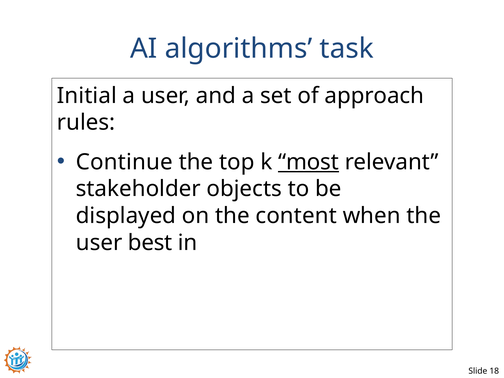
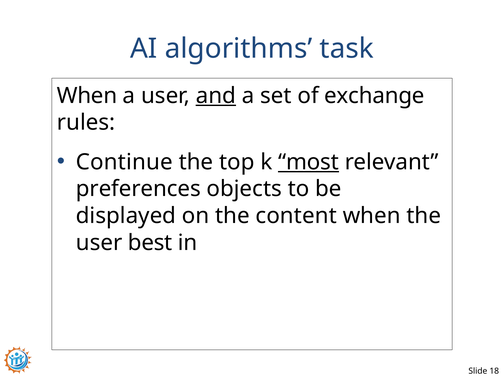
Initial at (87, 96): Initial -> When
and underline: none -> present
approach: approach -> exchange
stakeholder: stakeholder -> preferences
